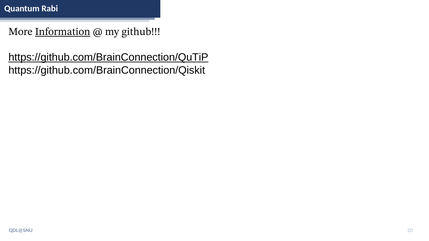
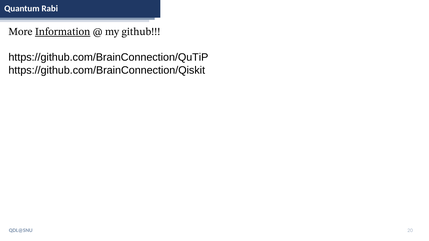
https://github.com/BrainConnection/QuTiP underline: present -> none
